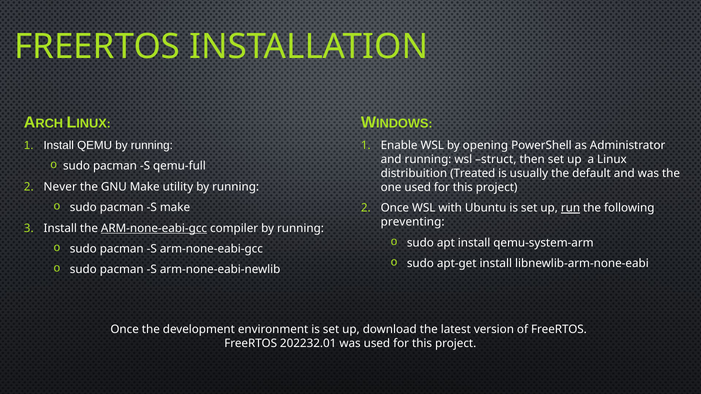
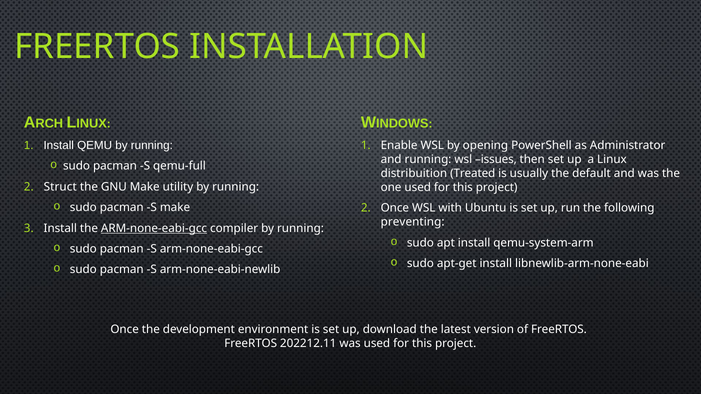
struct: struct -> issues
Never: Never -> Struct
run underline: present -> none
202232.01: 202232.01 -> 202212.11
